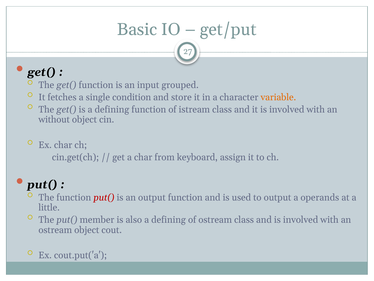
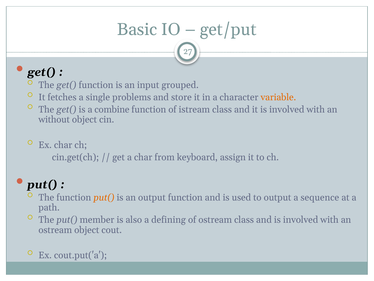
condition: condition -> problems
is a defining: defining -> combine
put( at (104, 197) colour: red -> orange
operands: operands -> sequence
little: little -> path
